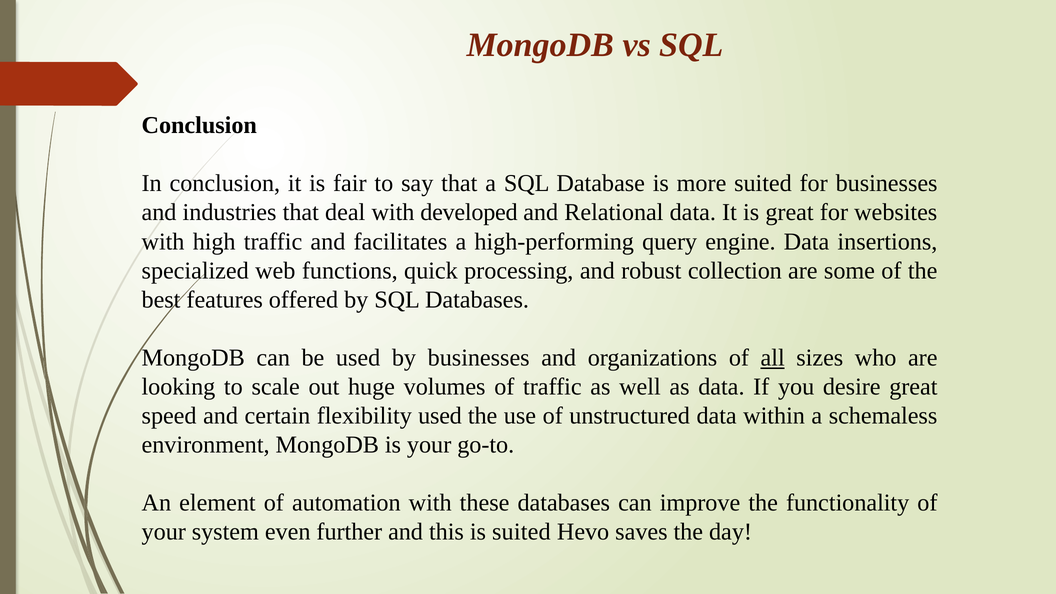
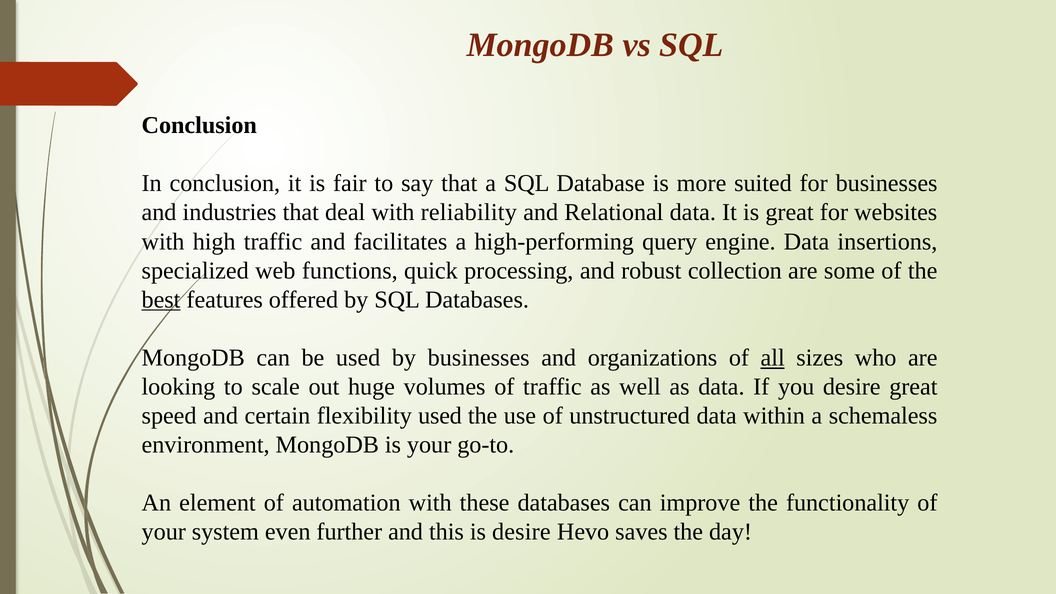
developed: developed -> reliability
best underline: none -> present
is suited: suited -> desire
